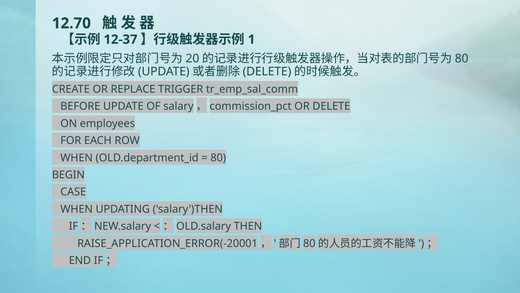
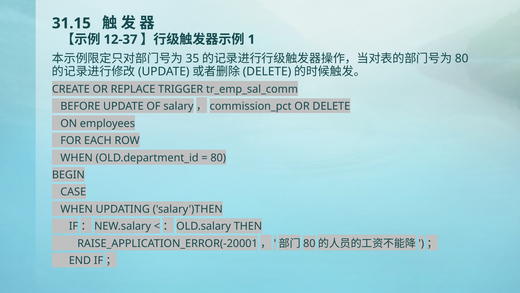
12.70: 12.70 -> 31.15
20: 20 -> 35
